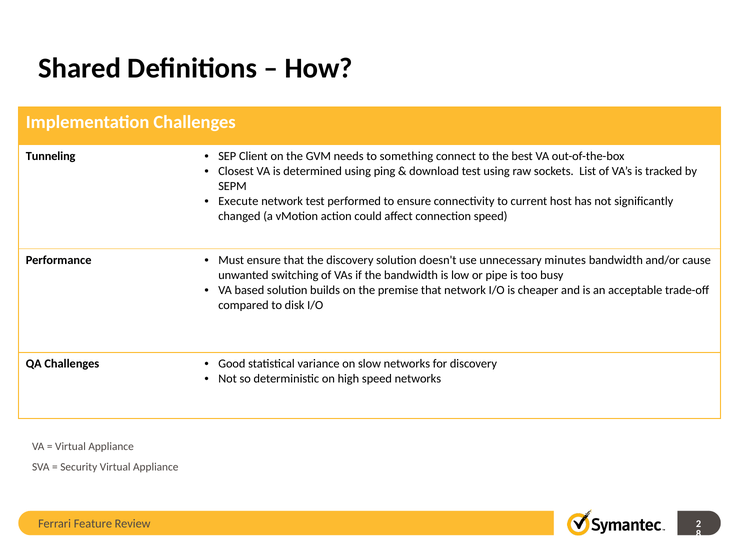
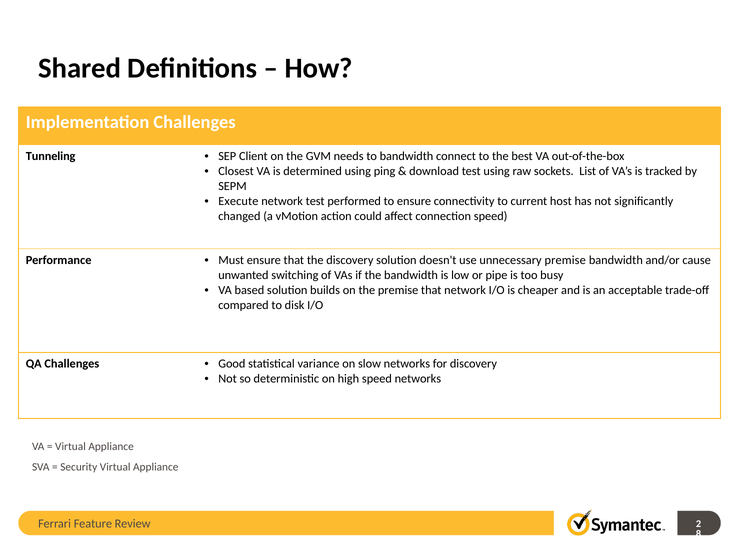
to something: something -> bandwidth
unnecessary minutes: minutes -> premise
